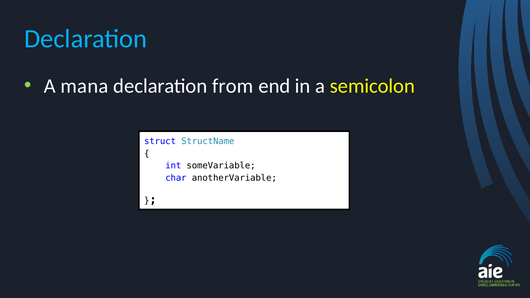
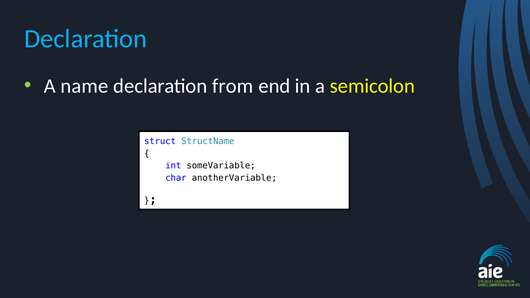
mana: mana -> name
